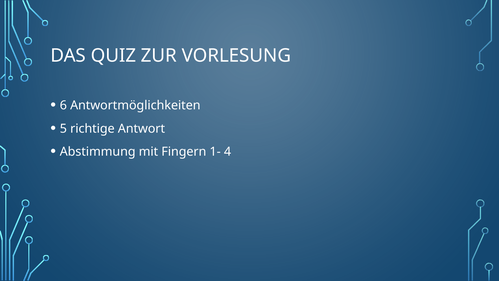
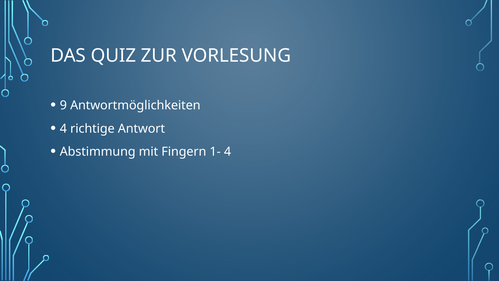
6: 6 -> 9
5 at (63, 128): 5 -> 4
